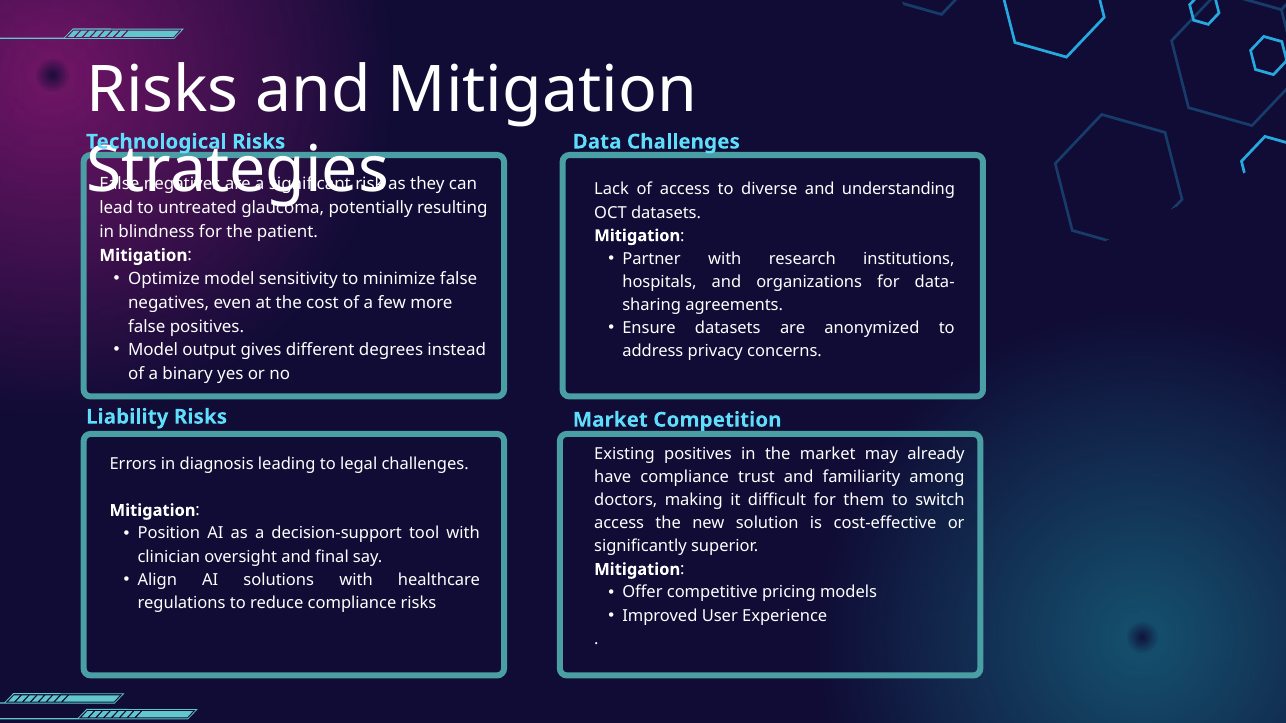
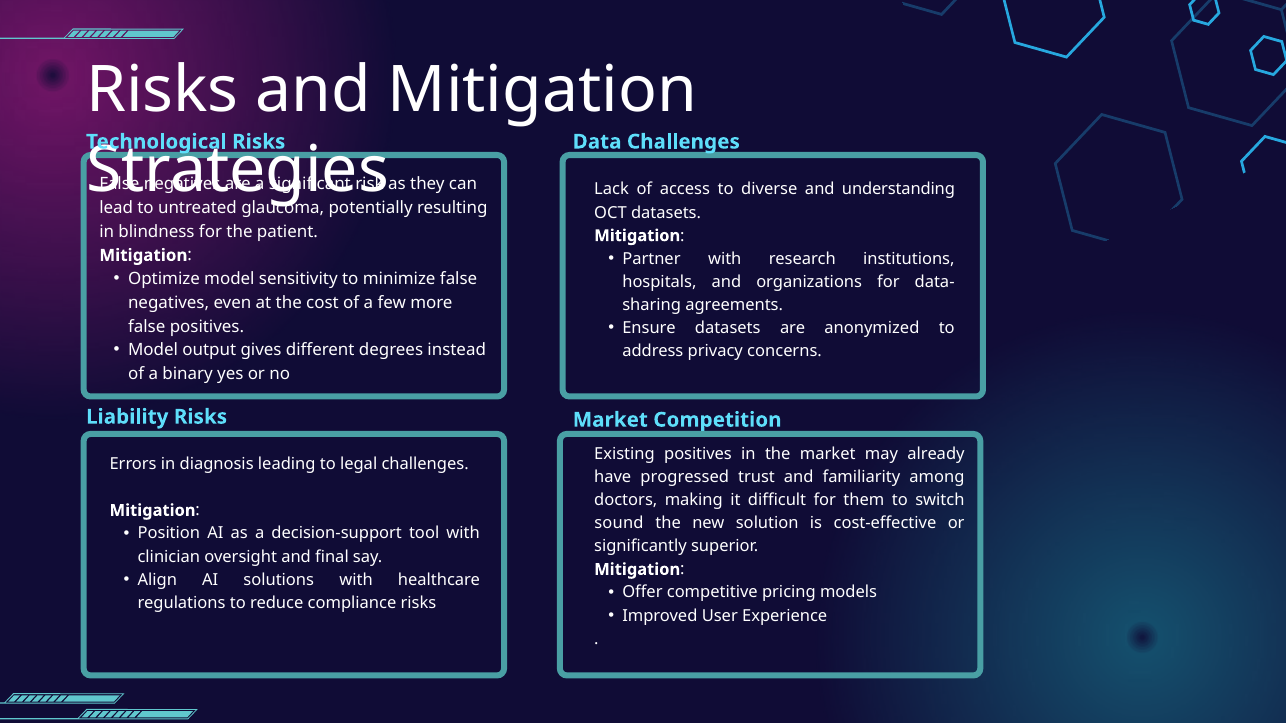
have compliance: compliance -> progressed
access at (619, 523): access -> sound
